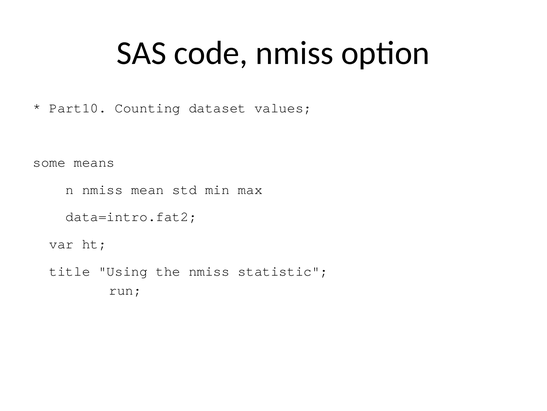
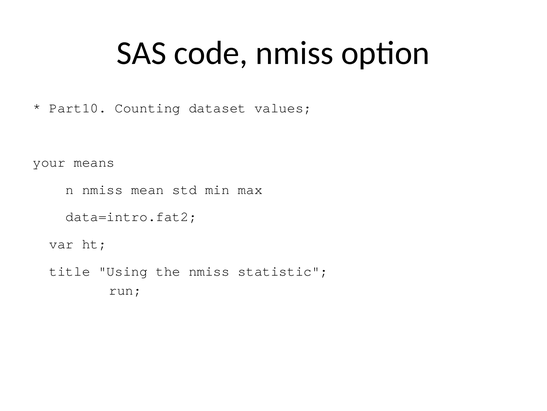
some: some -> your
